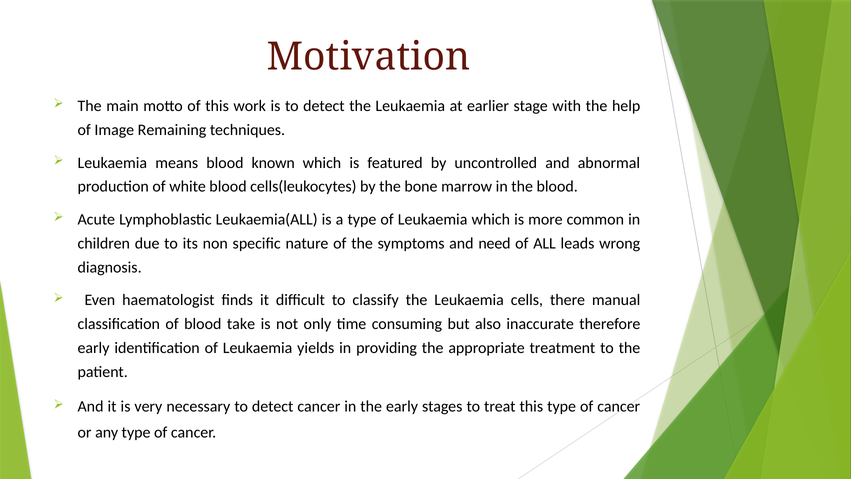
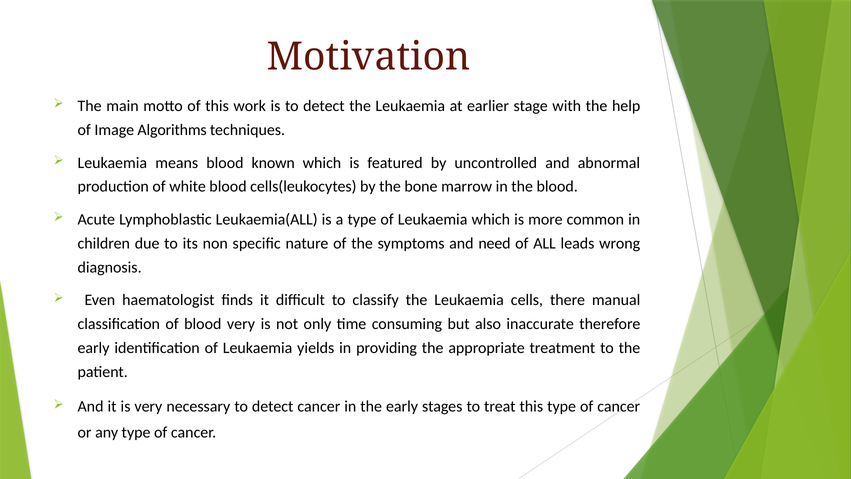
Remaining: Remaining -> Algorithms
blood take: take -> very
